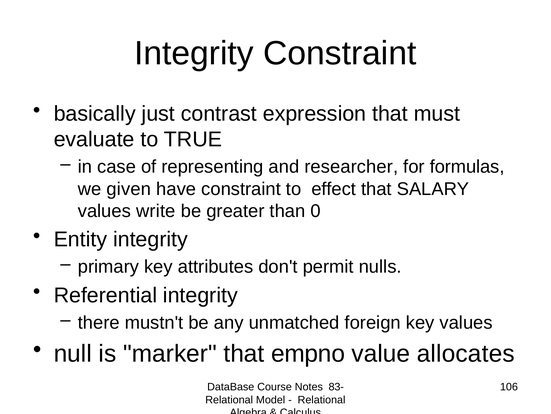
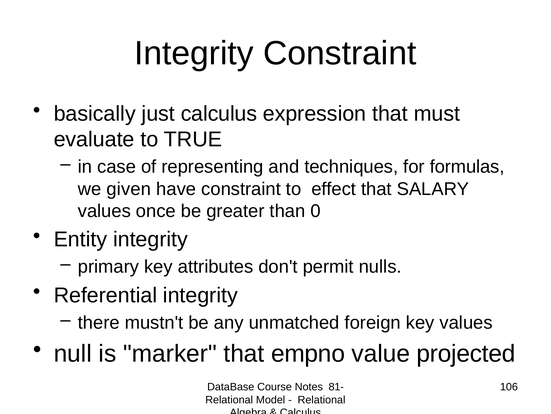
just contrast: contrast -> calculus
researcher: researcher -> techniques
write: write -> once
allocates: allocates -> projected
83-: 83- -> 81-
